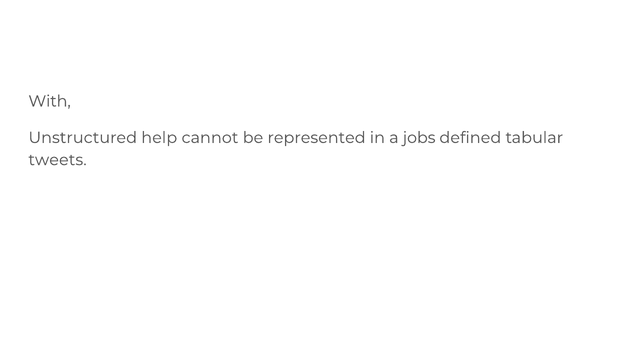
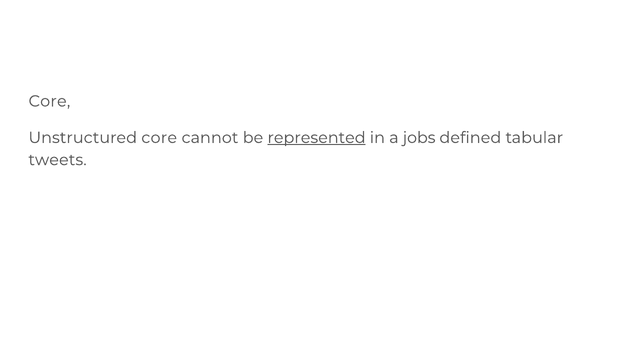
With at (50, 101): With -> Core
Unstructured help: help -> core
represented underline: none -> present
